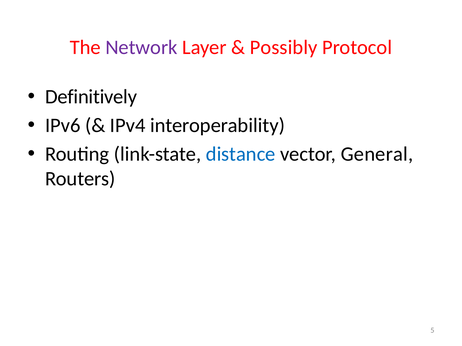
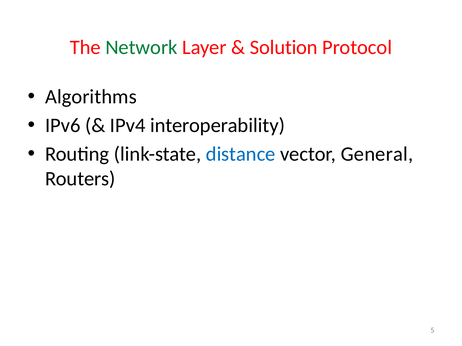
Network colour: purple -> green
Possibly: Possibly -> Solution
Definitively: Definitively -> Algorithms
